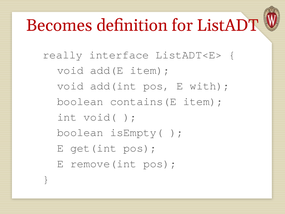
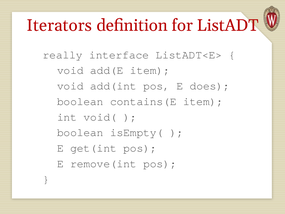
Becomes: Becomes -> Iterators
with: with -> does
